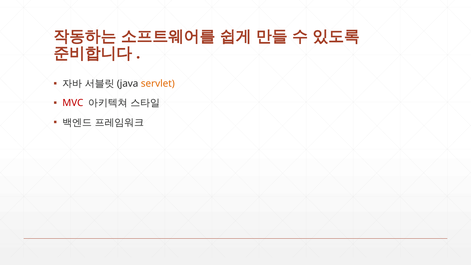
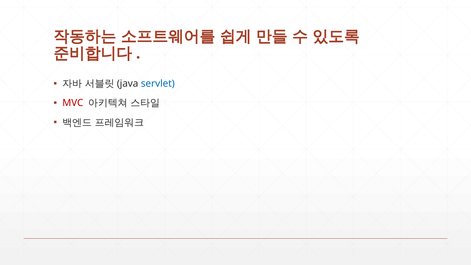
servlet colour: orange -> blue
